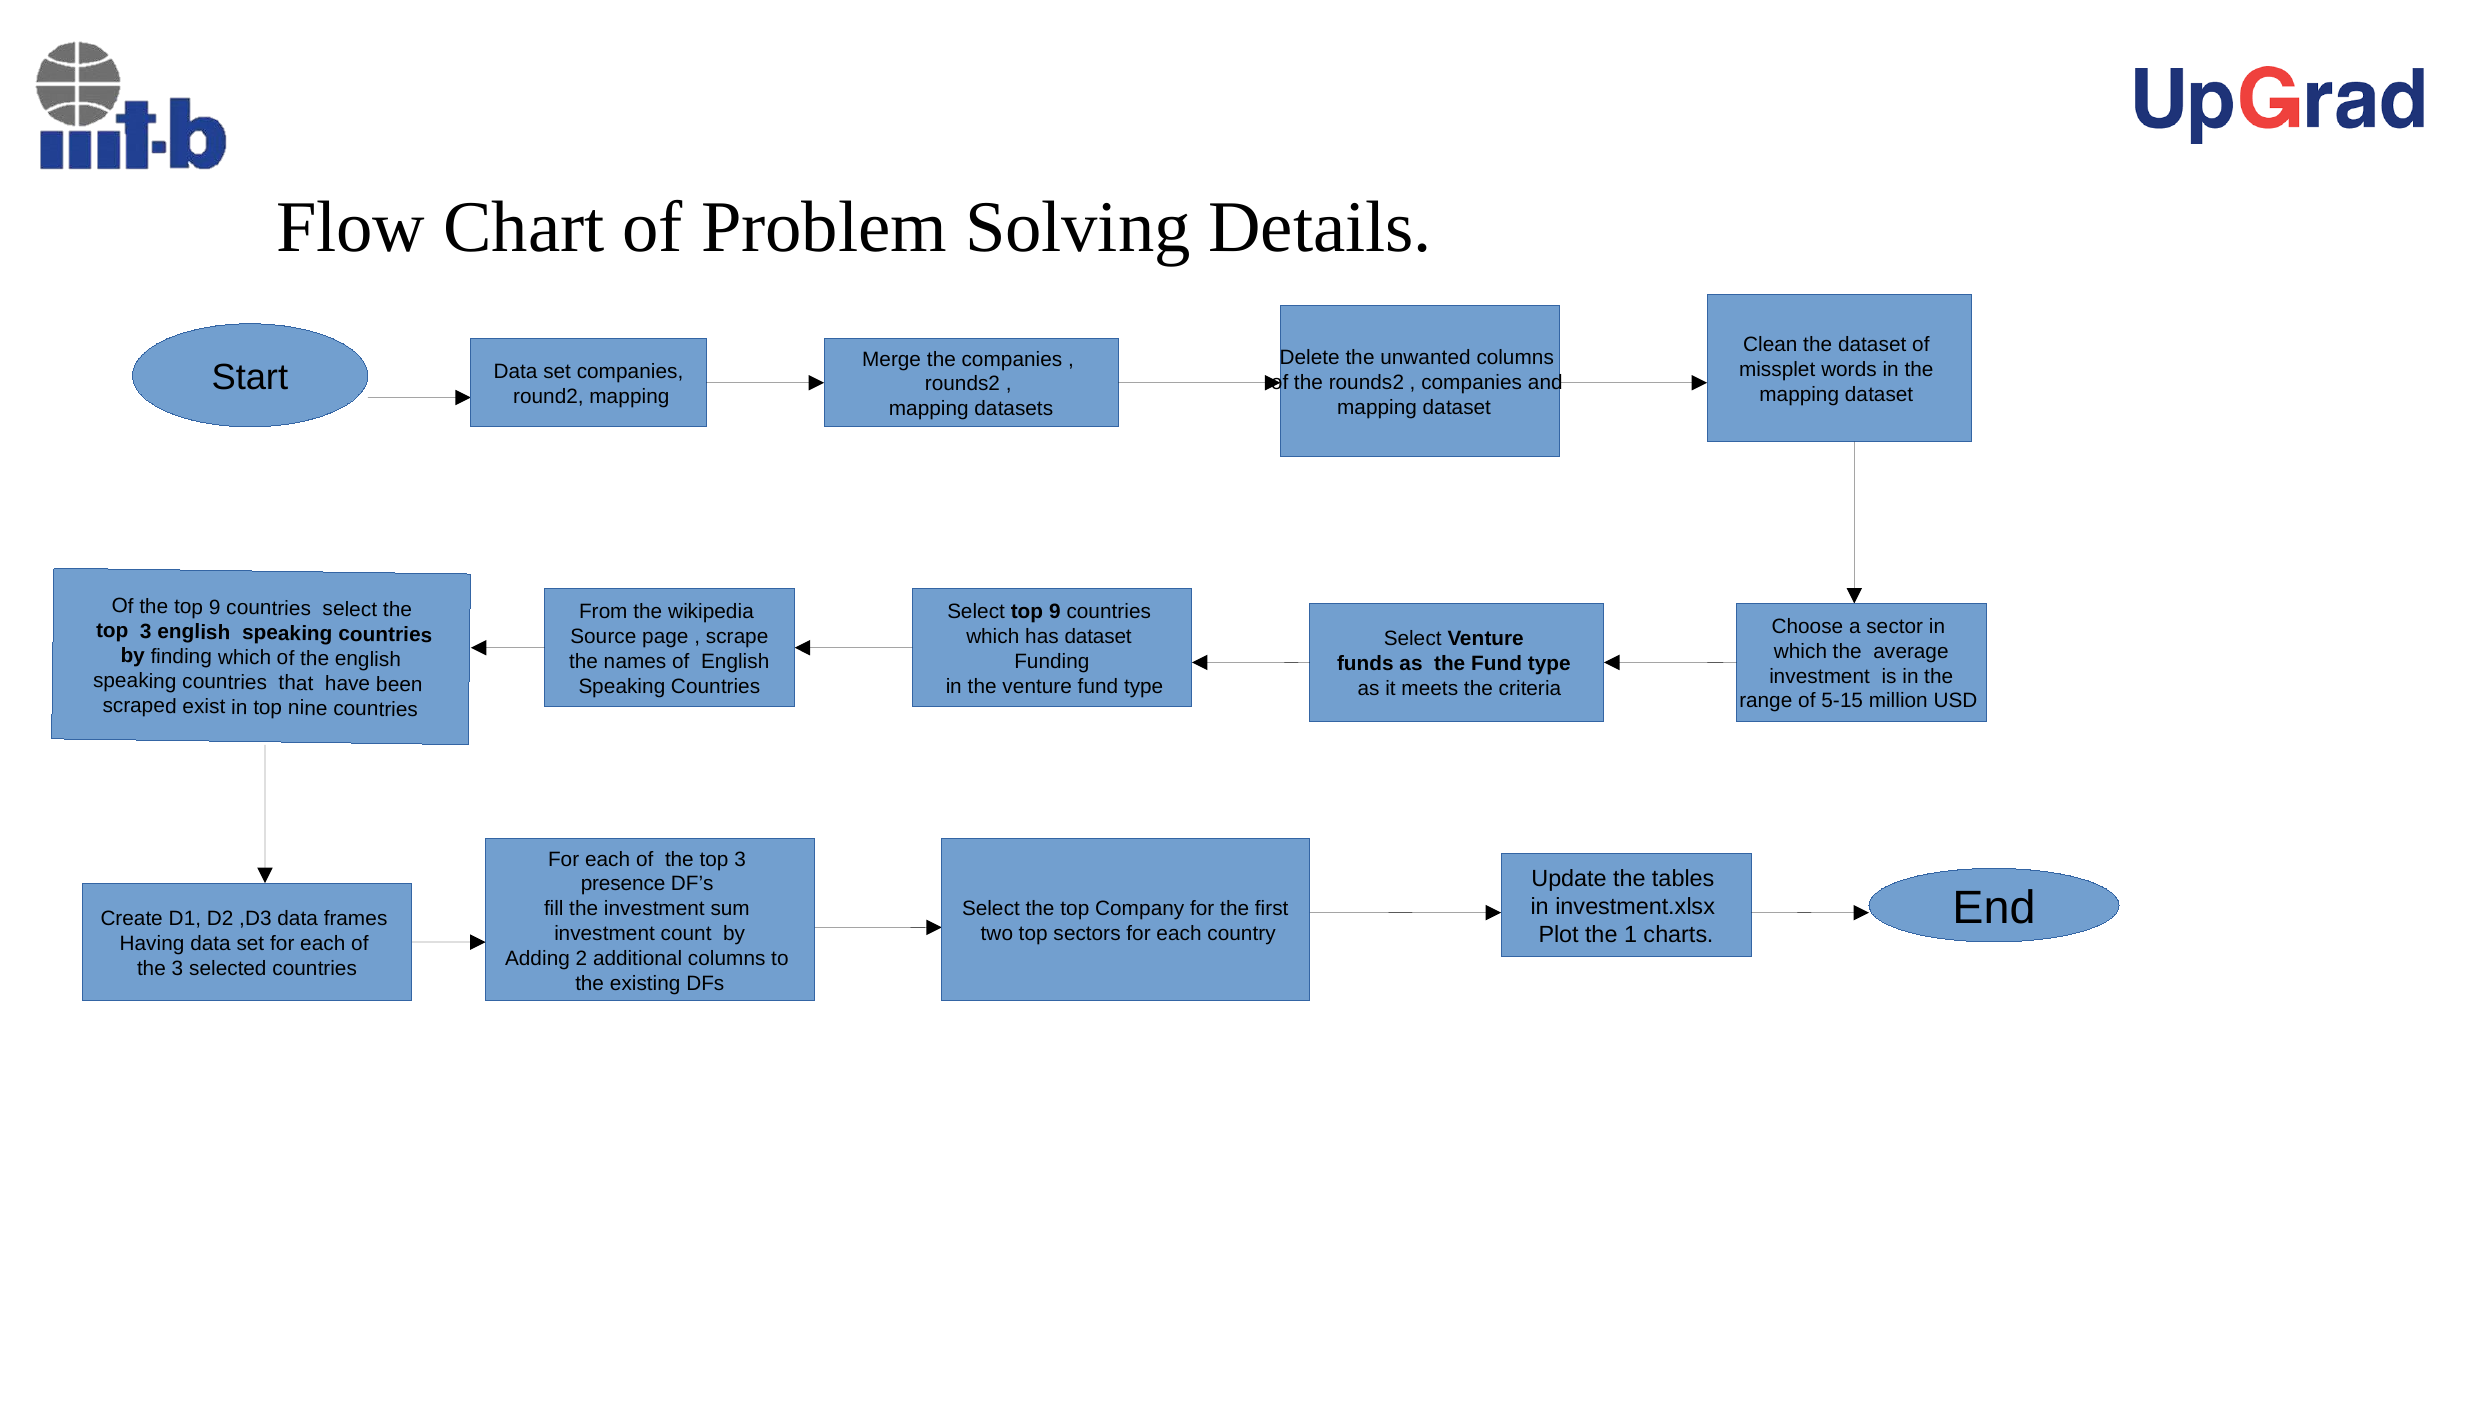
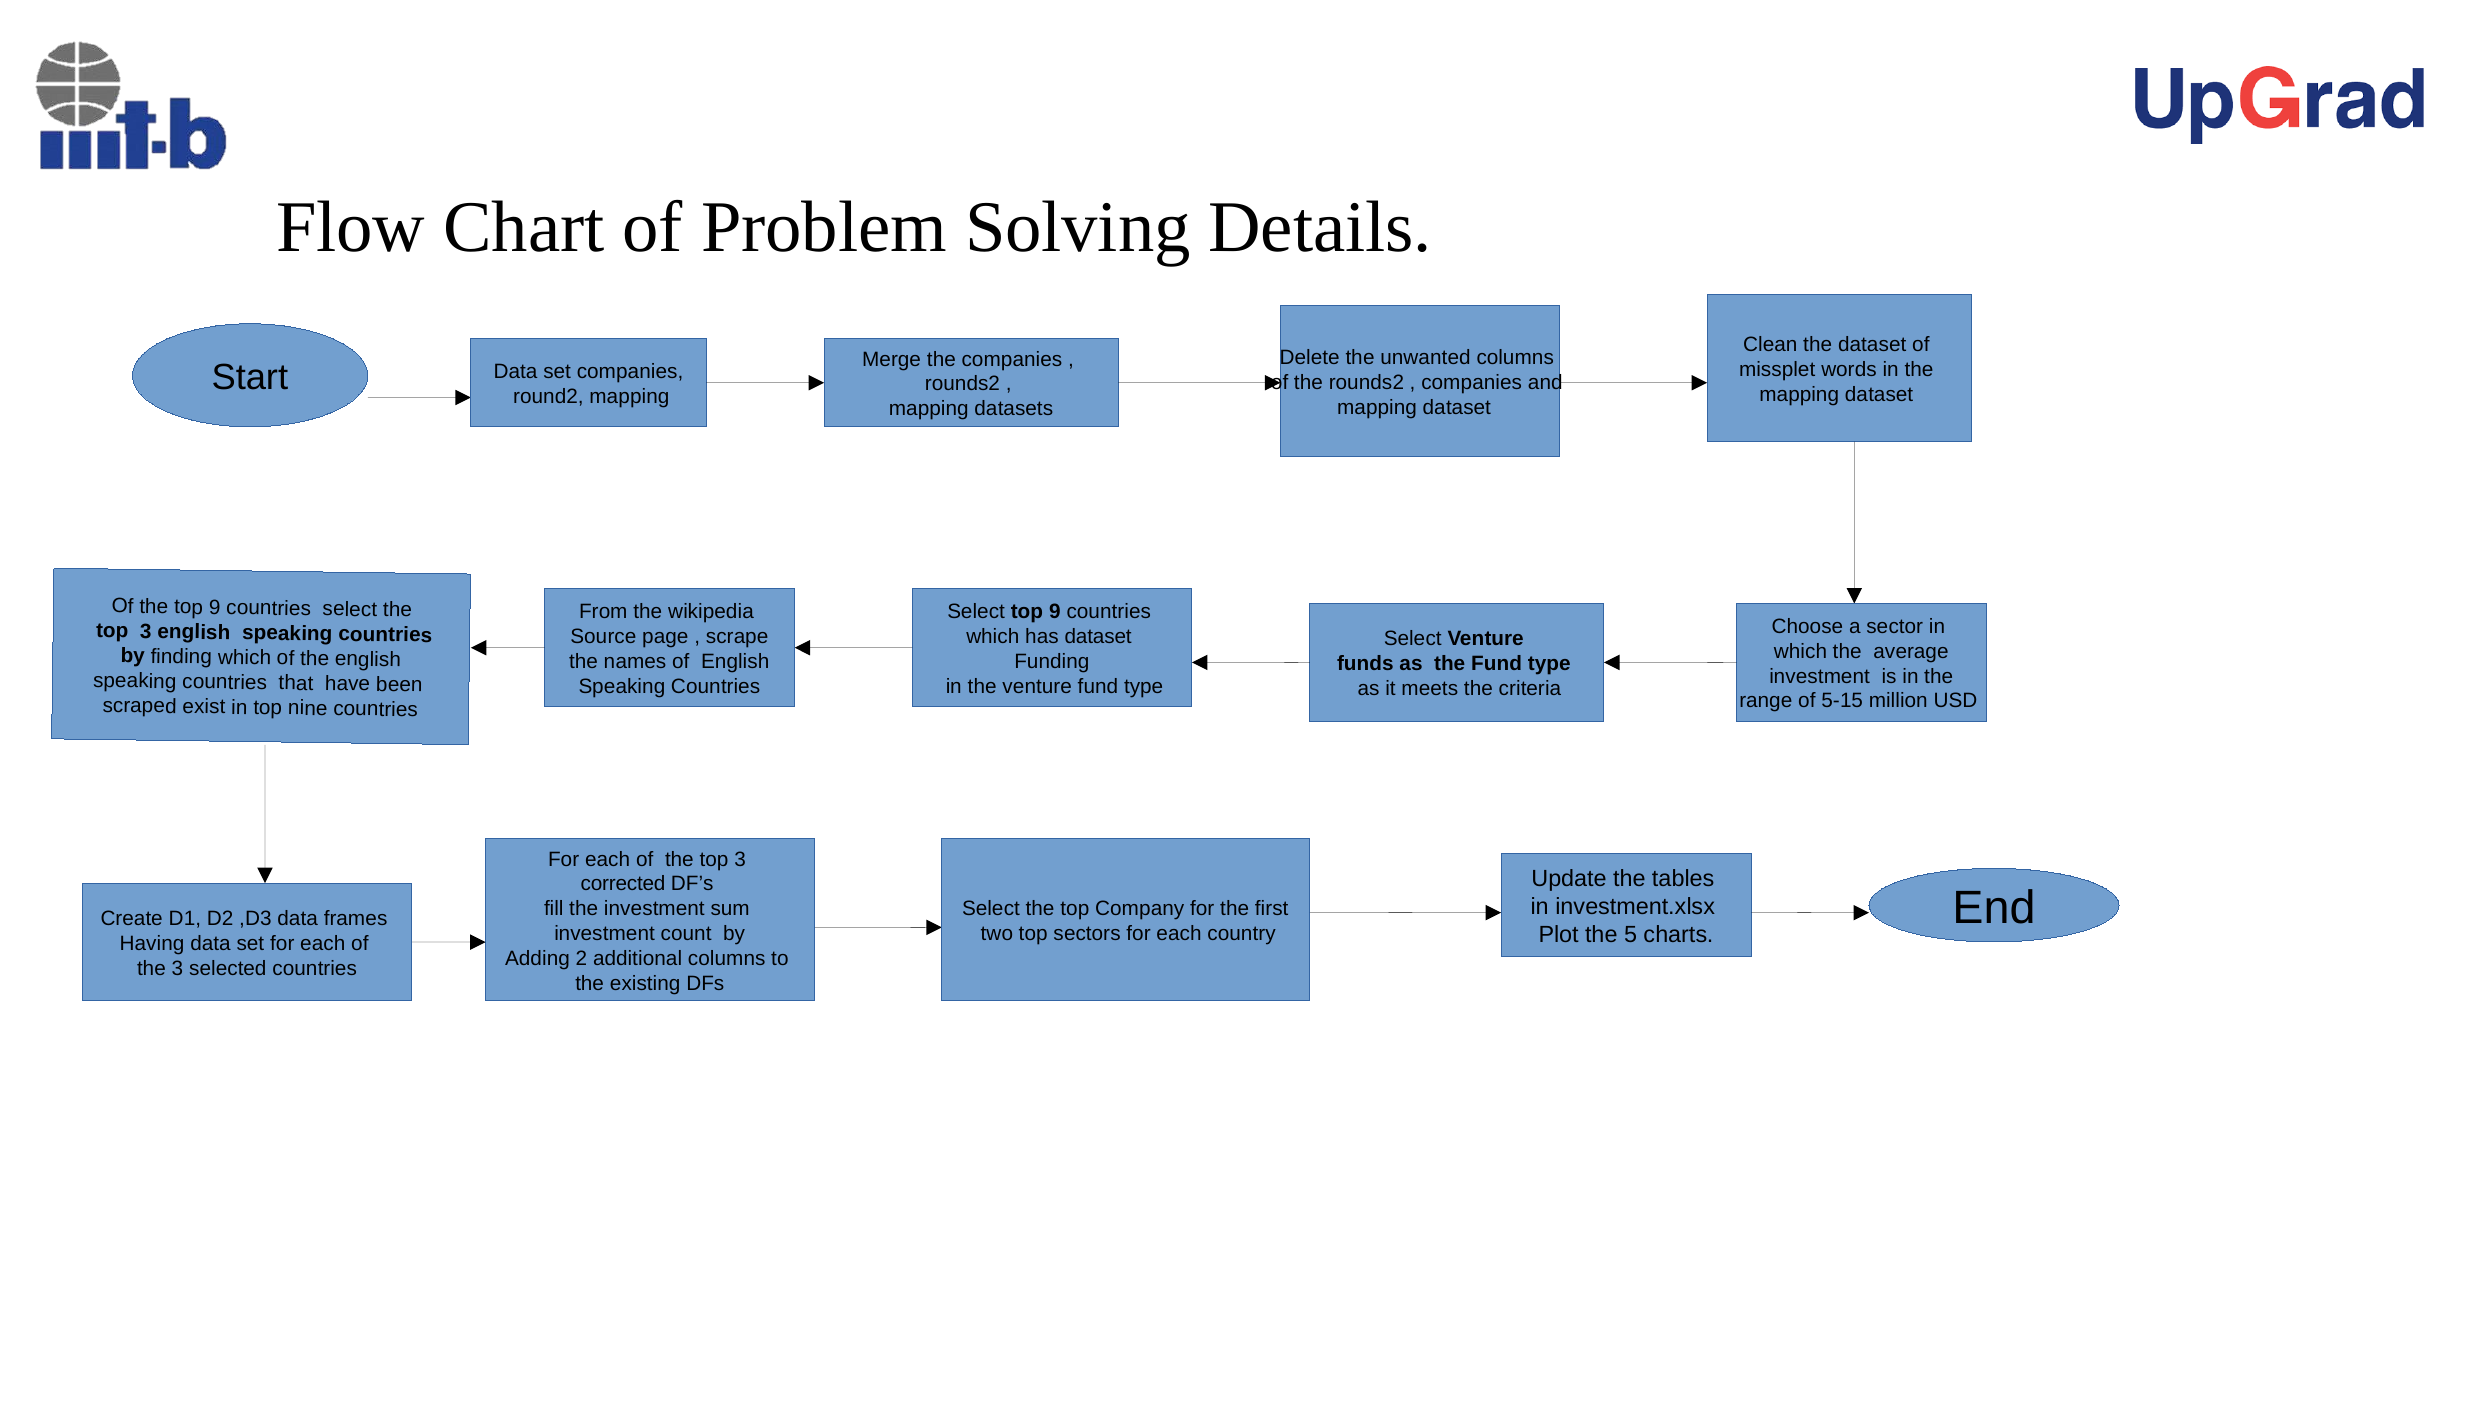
presence: presence -> corrected
1: 1 -> 5
